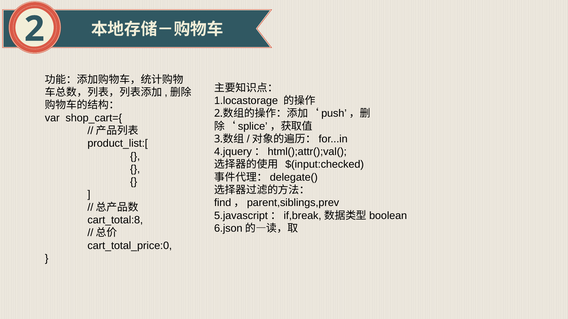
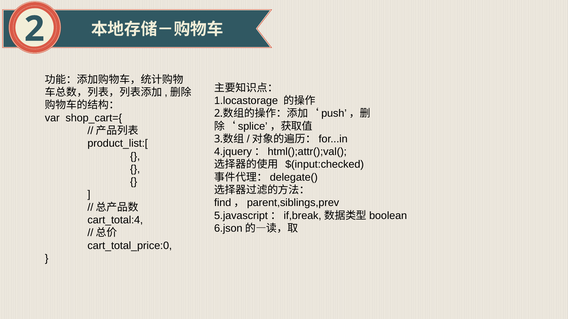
cart_total:8: cart_total:8 -> cart_total:4
